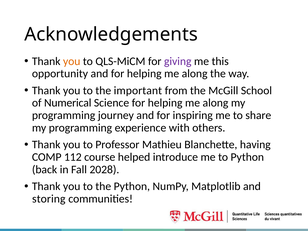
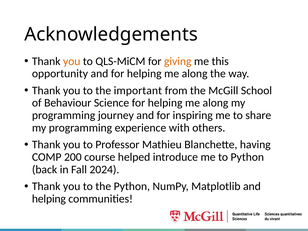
giving colour: purple -> orange
Numerical: Numerical -> Behaviour
112: 112 -> 200
2028: 2028 -> 2024
storing at (49, 199): storing -> helping
